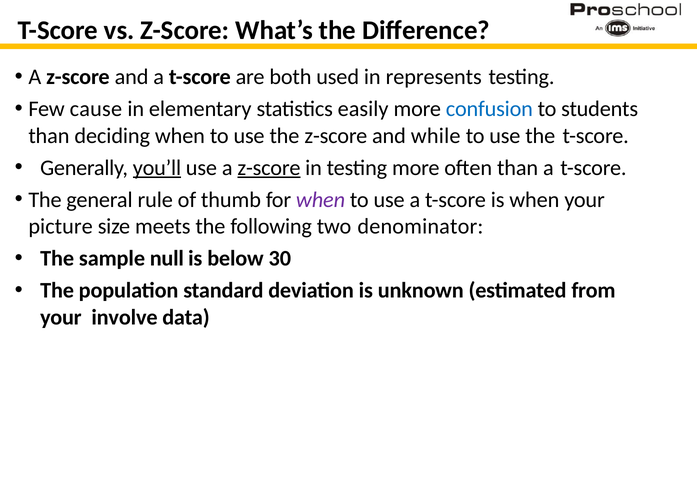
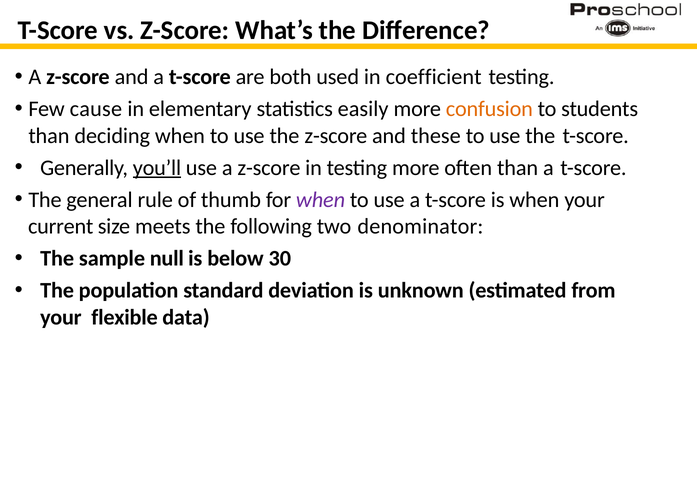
represents: represents -> coefficient
confusion colour: blue -> orange
while: while -> these
z-score at (269, 168) underline: present -> none
picture: picture -> current
involve: involve -> flexible
